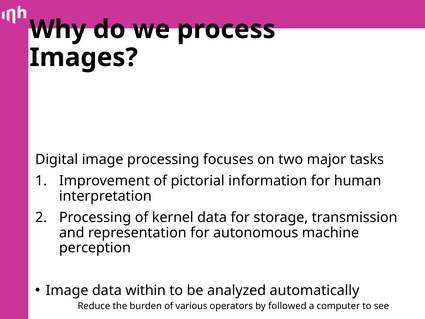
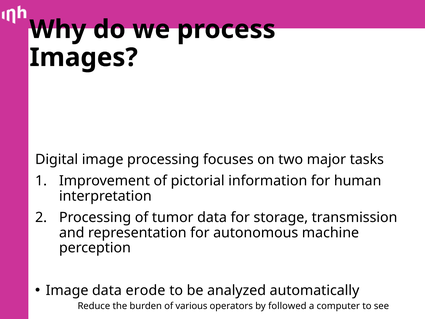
Processing of kernel: kernel -> tumor
within: within -> erode
